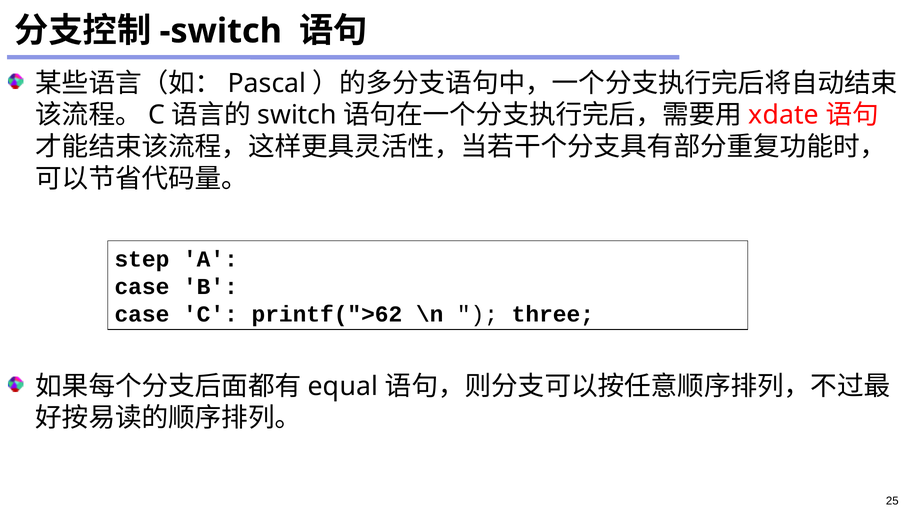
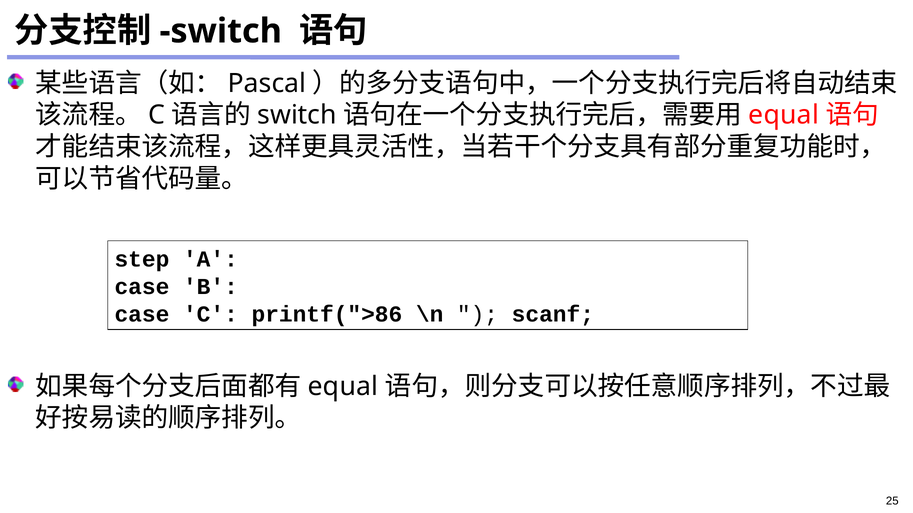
xdate at (784, 115): xdate -> equal
printf(">62: printf(">62 -> printf(">86
three: three -> scanf
